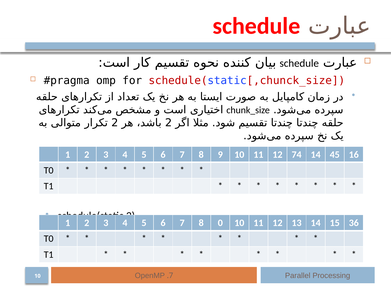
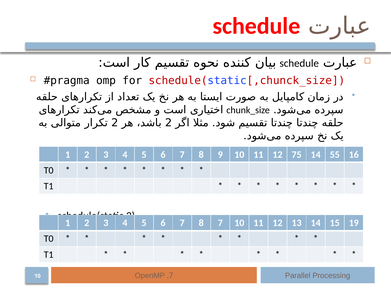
74: 74 -> 75
45: 45 -> 55
8 0: 0 -> 7
36: 36 -> 19
